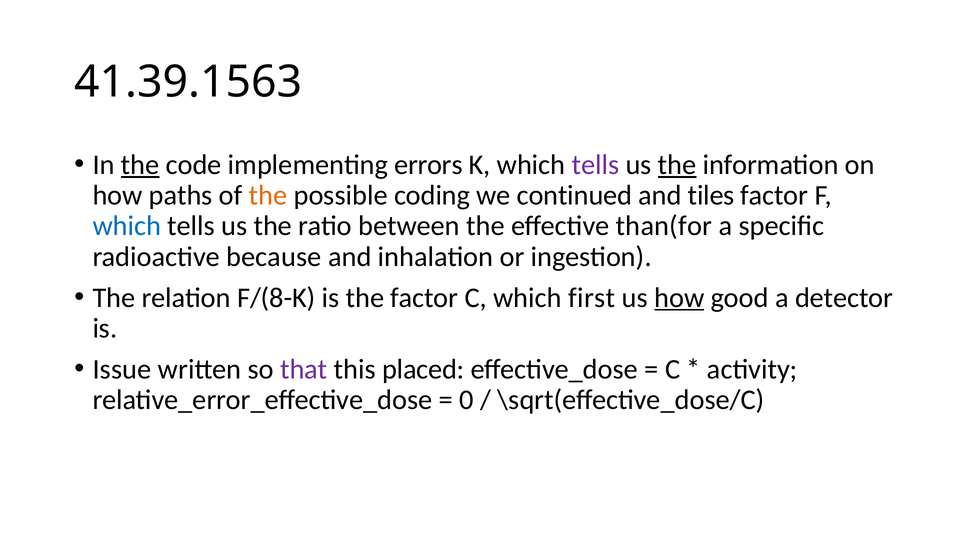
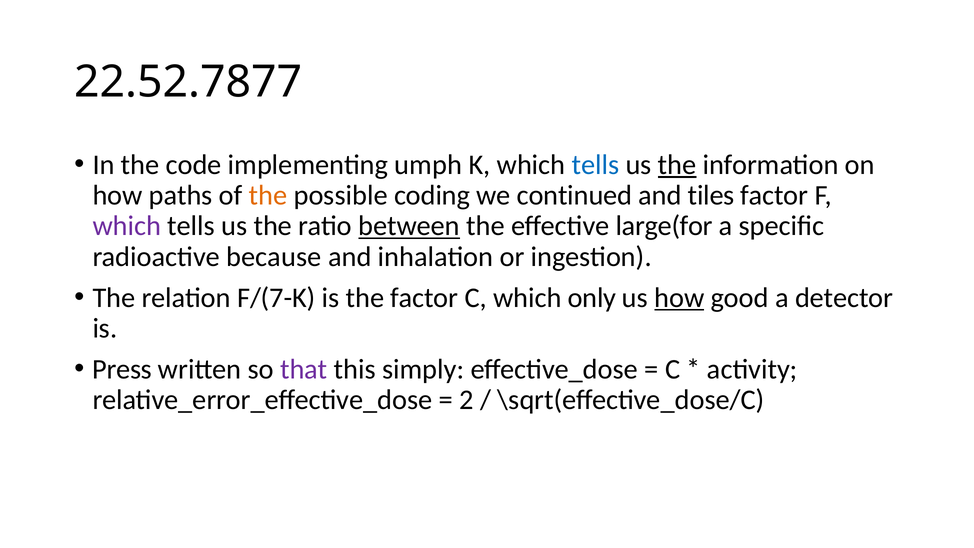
41.39.1563: 41.39.1563 -> 22.52.7877
the at (140, 165) underline: present -> none
errors: errors -> umph
tells at (595, 165) colour: purple -> blue
which at (127, 226) colour: blue -> purple
between underline: none -> present
than(for: than(for -> large(for
F/(8-K: F/(8-K -> F/(7-K
first: first -> only
Issue: Issue -> Press
placed: placed -> simply
0: 0 -> 2
